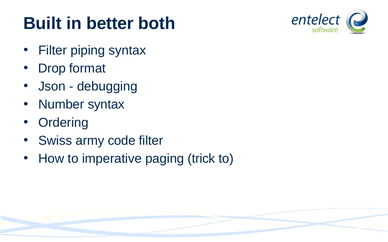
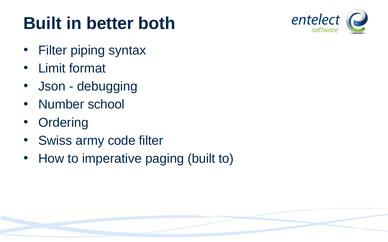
Drop: Drop -> Limit
Number syntax: syntax -> school
paging trick: trick -> built
